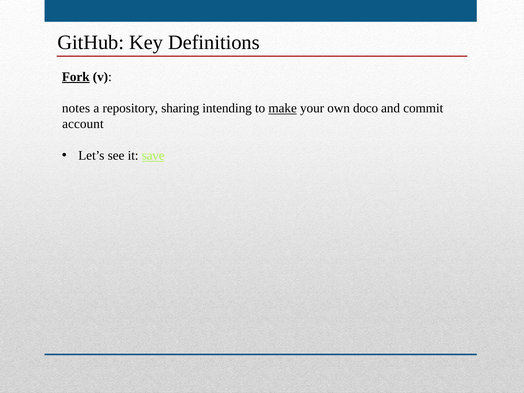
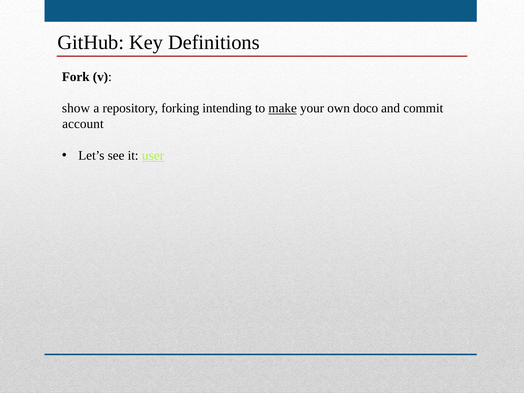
Fork underline: present -> none
notes: notes -> show
sharing: sharing -> forking
save: save -> user
